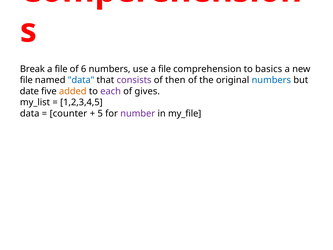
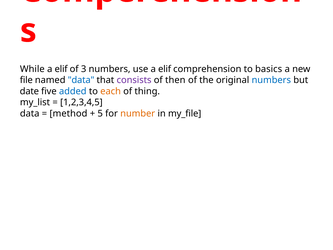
Break: Break -> While
file at (61, 69): file -> elif
6: 6 -> 3
use a file: file -> elif
added colour: orange -> blue
each colour: purple -> orange
gives: gives -> thing
counter: counter -> method
number colour: purple -> orange
